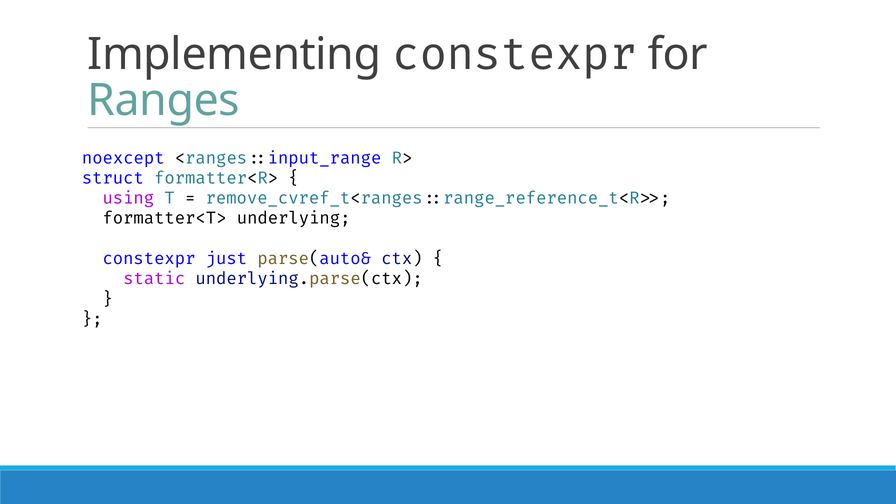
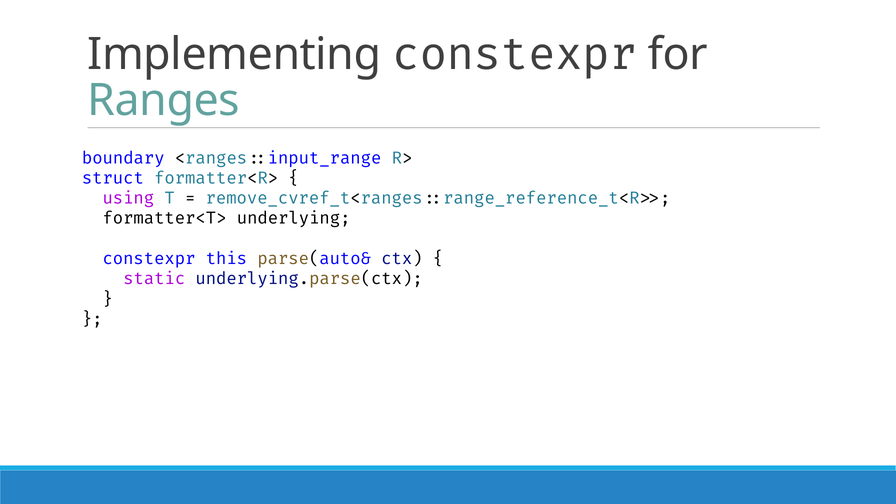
noexcept: noexcept -> boundary
just: just -> this
